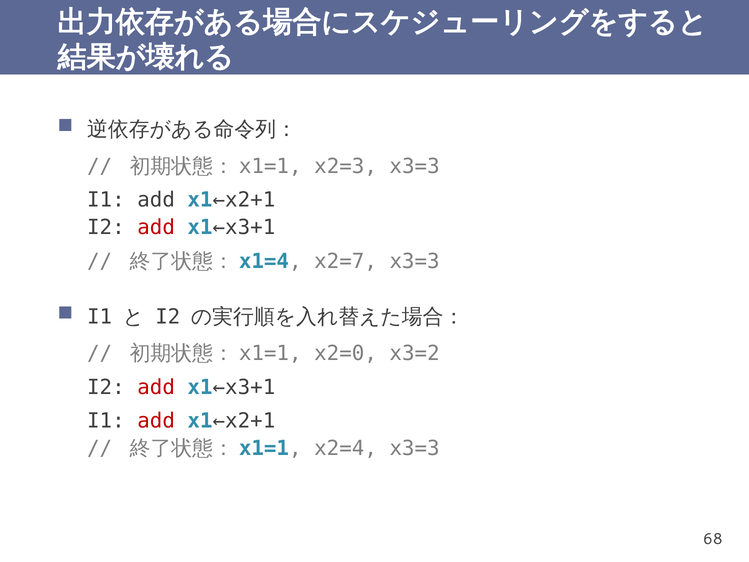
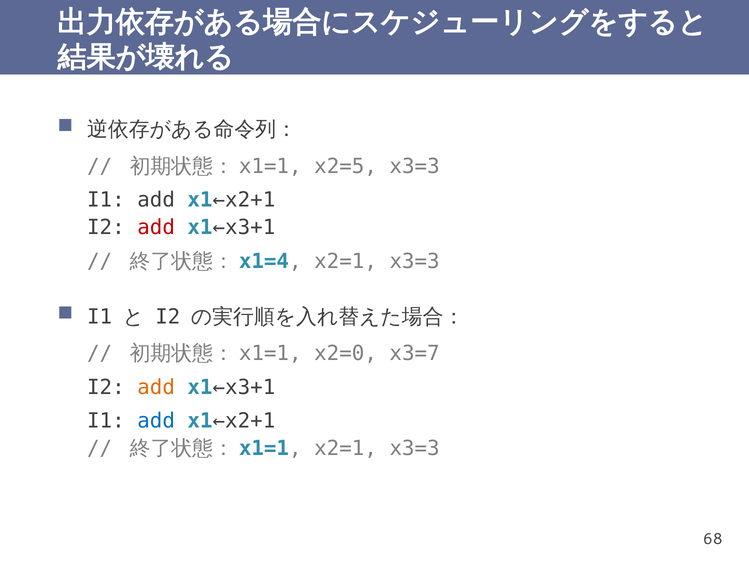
x2=3: x2=3 -> x2=5
x2=7 at (346, 261): x2=7 -> x2=1
x3=2: x3=2 -> x3=7
add at (156, 387) colour: red -> orange
add at (156, 421) colour: red -> blue
x2=4 at (346, 448): x2=4 -> x2=1
